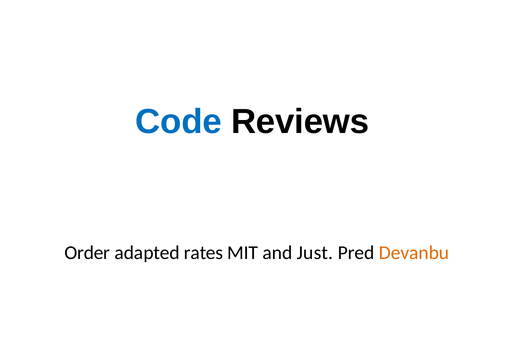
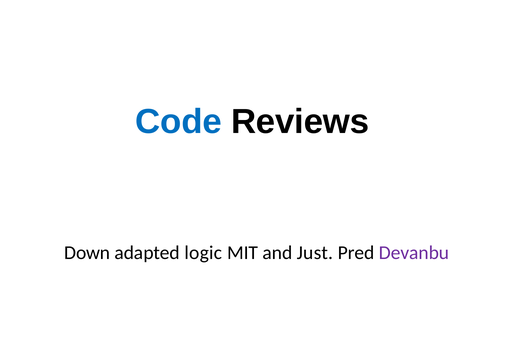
Order: Order -> Down
rates: rates -> logic
Devanbu colour: orange -> purple
